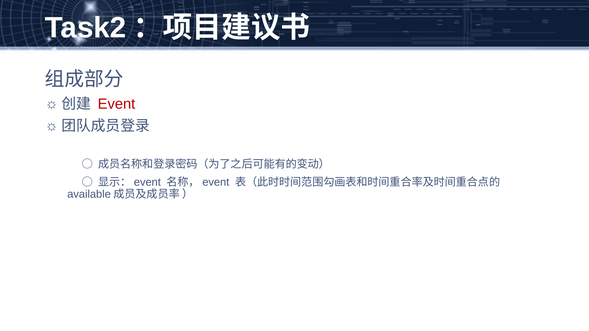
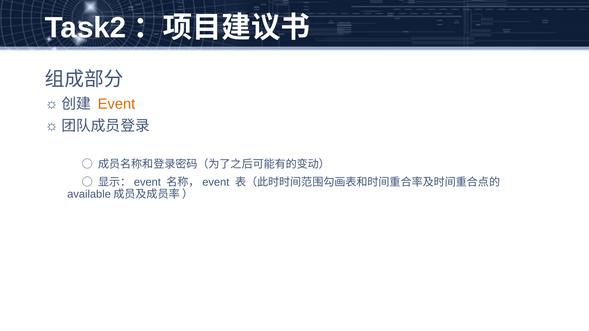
Event colour: red -> orange
